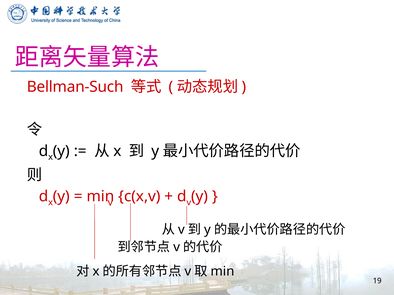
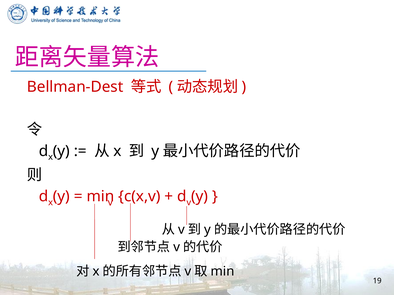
Bellman-Such: Bellman-Such -> Bellman-Dest
